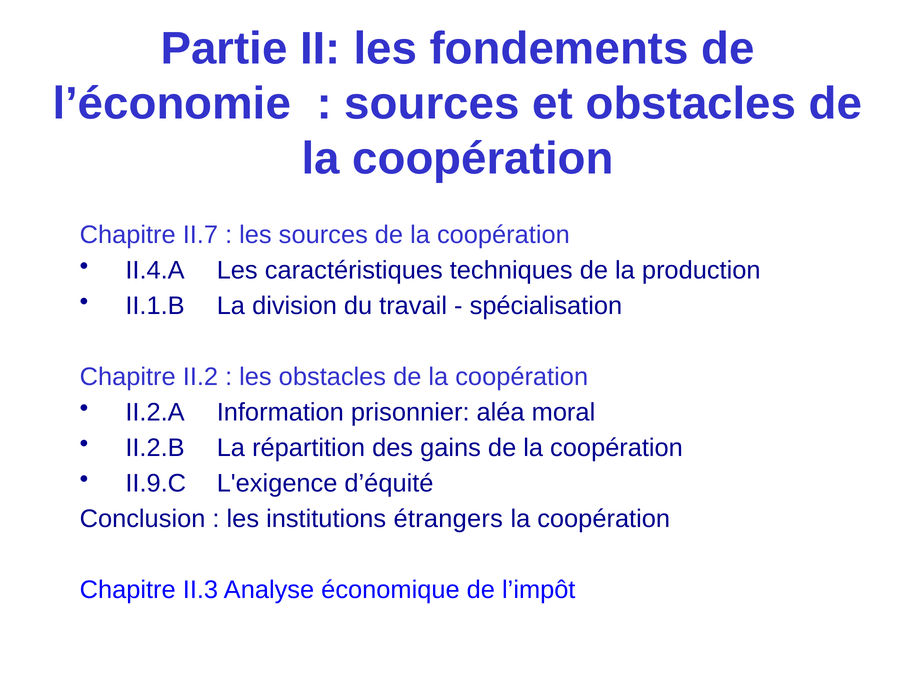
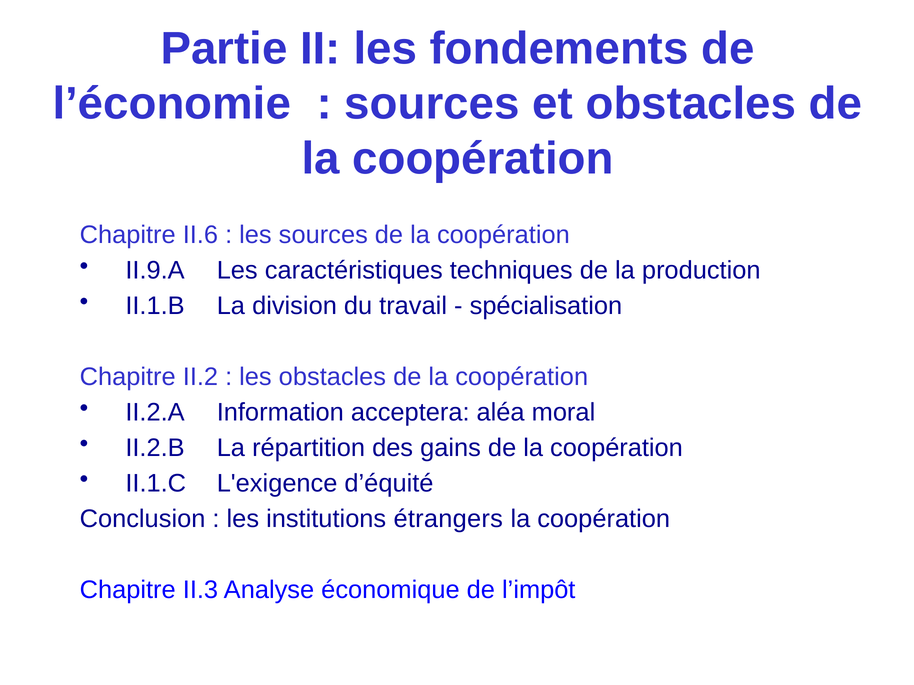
II.7: II.7 -> II.6
II.4.A: II.4.A -> II.9.A
prisonnier: prisonnier -> acceptera
II.9.C: II.9.C -> II.1.C
